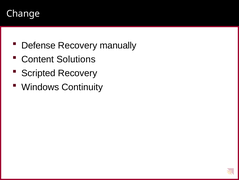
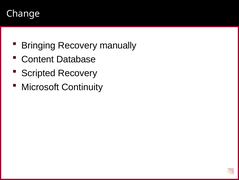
Defense: Defense -> Bringing
Solutions: Solutions -> Database
Windows: Windows -> Microsoft
